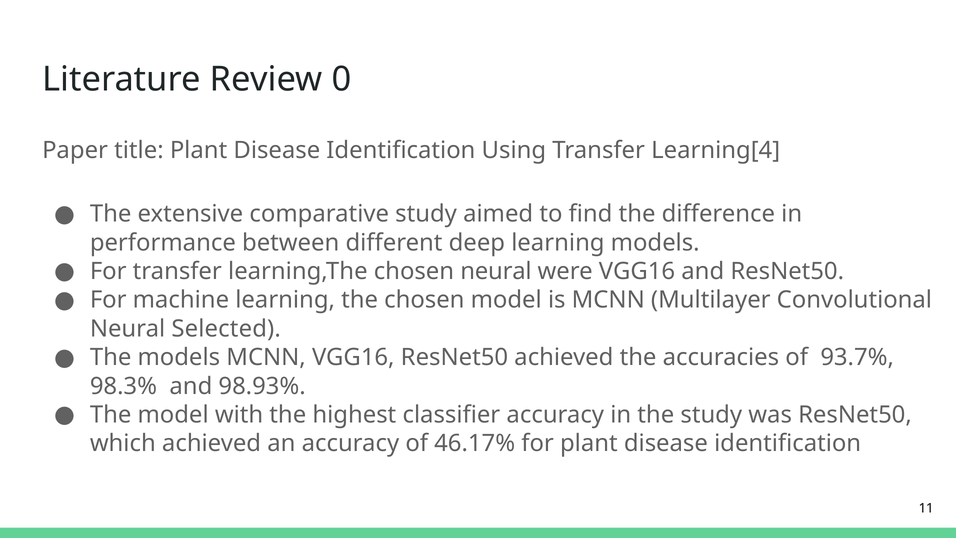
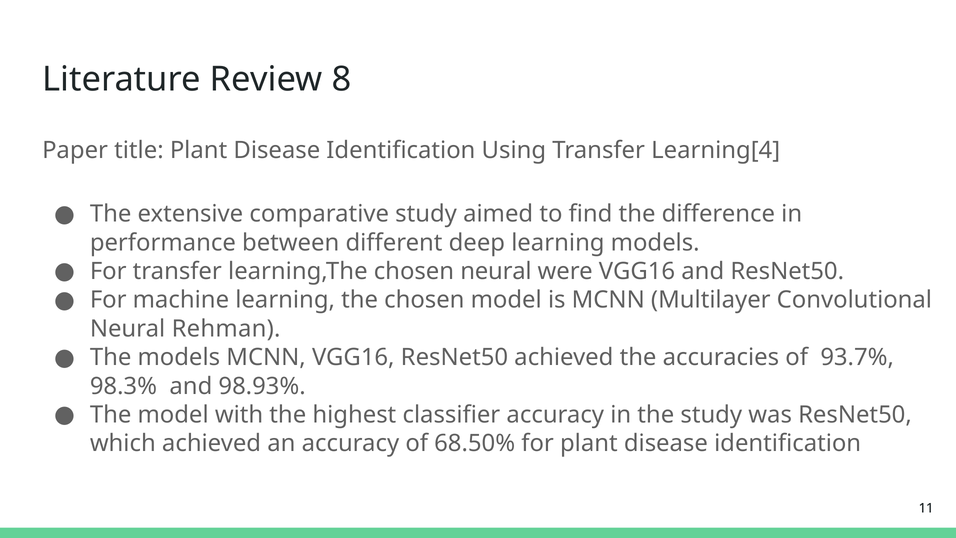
0: 0 -> 8
Selected: Selected -> Rehman
46.17%: 46.17% -> 68.50%
